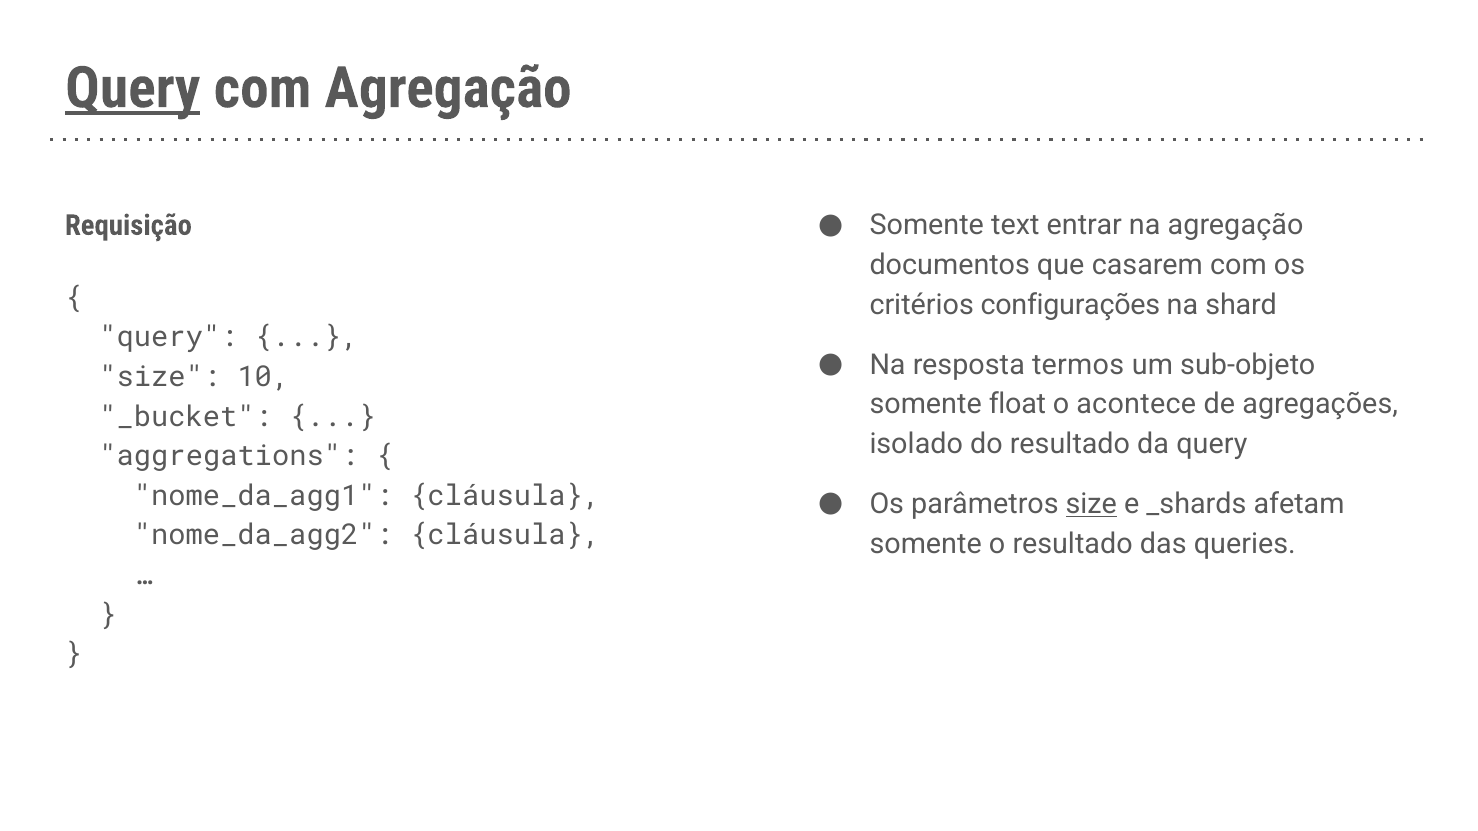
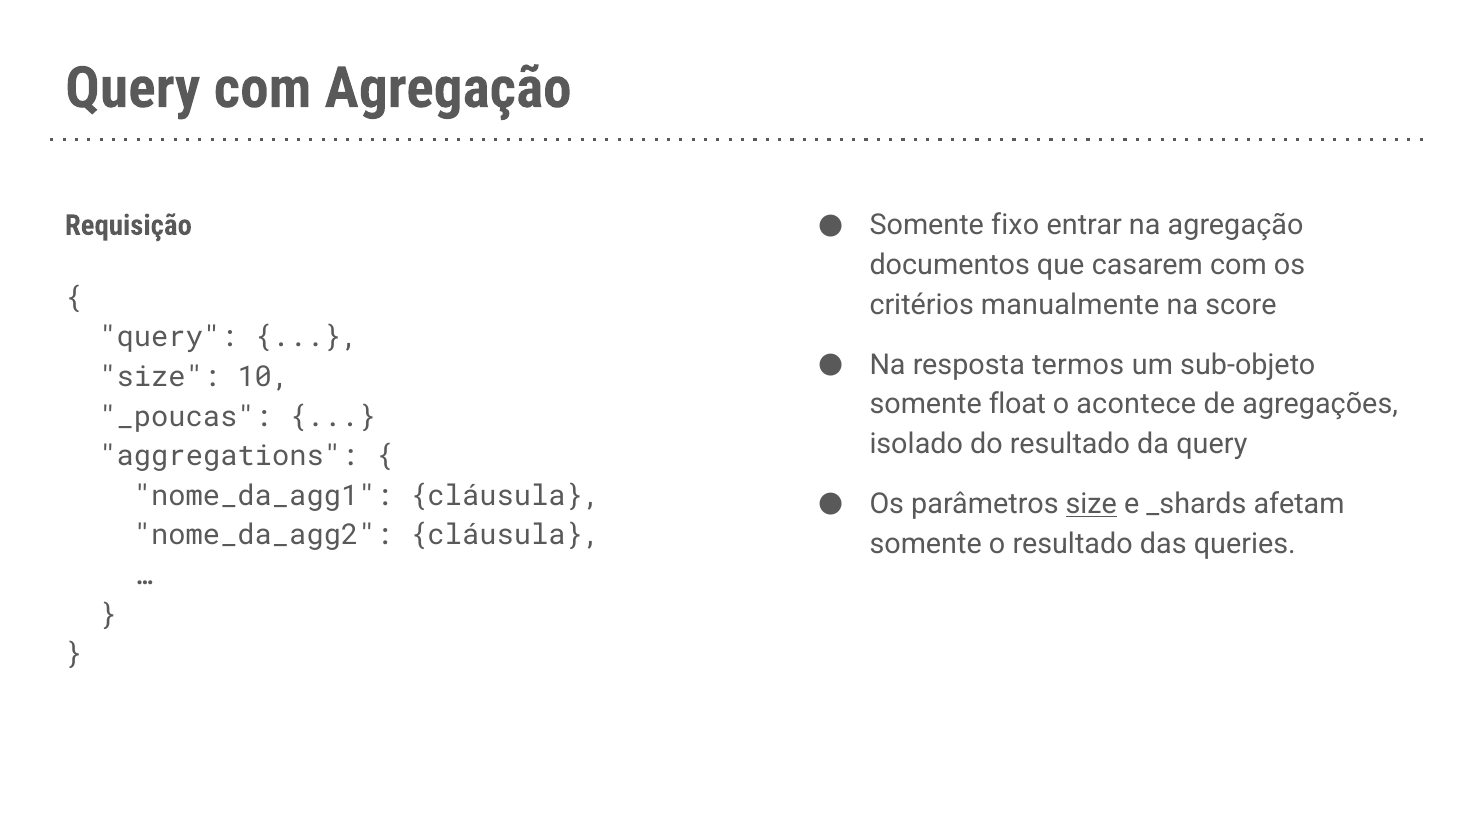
Query at (133, 88) underline: present -> none
text: text -> fixo
configurações: configurações -> manualmente
shard: shard -> score
_bucket: _bucket -> _poucas
